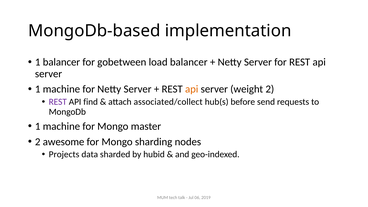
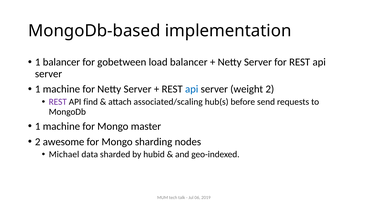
api at (192, 89) colour: orange -> blue
associated/collect: associated/collect -> associated/scaling
Projects: Projects -> Michael
